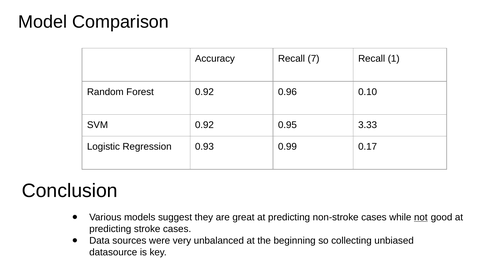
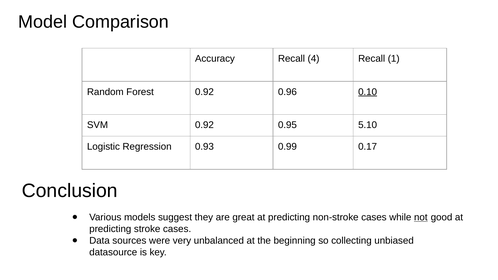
7: 7 -> 4
0.10 underline: none -> present
3.33: 3.33 -> 5.10
